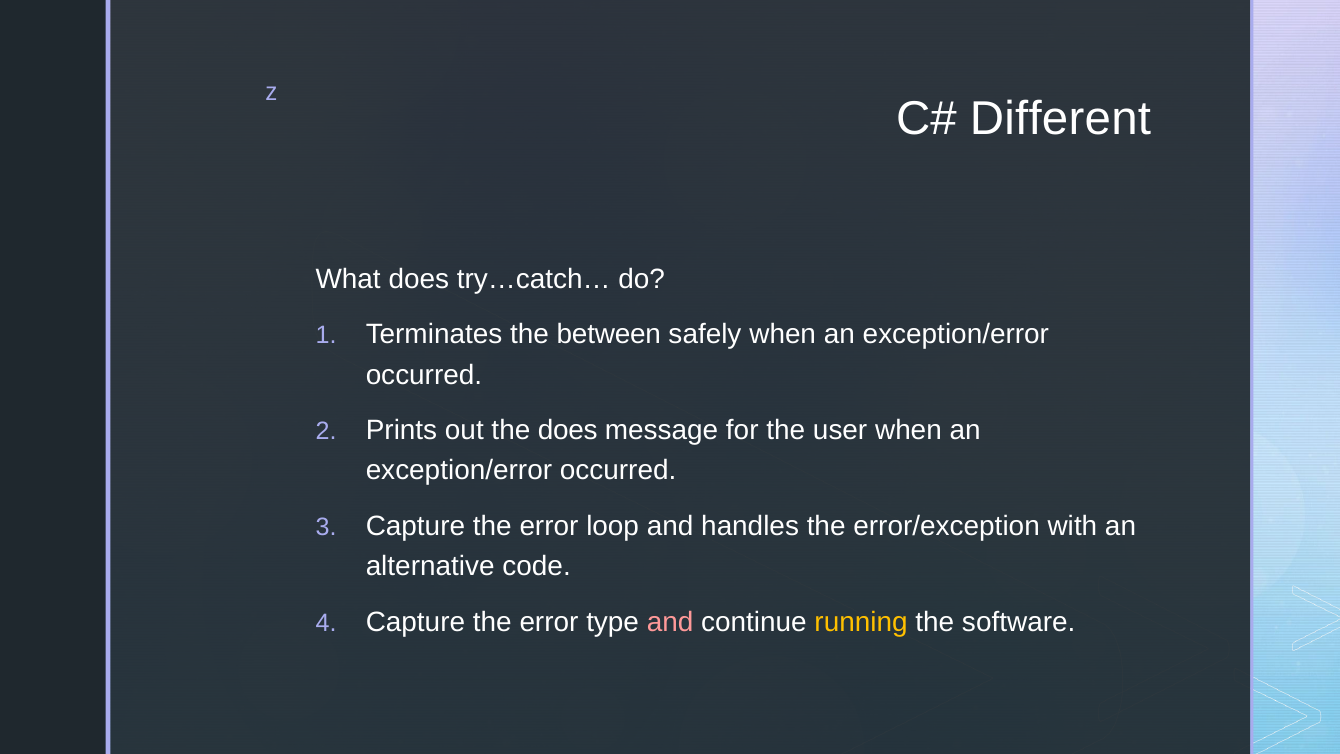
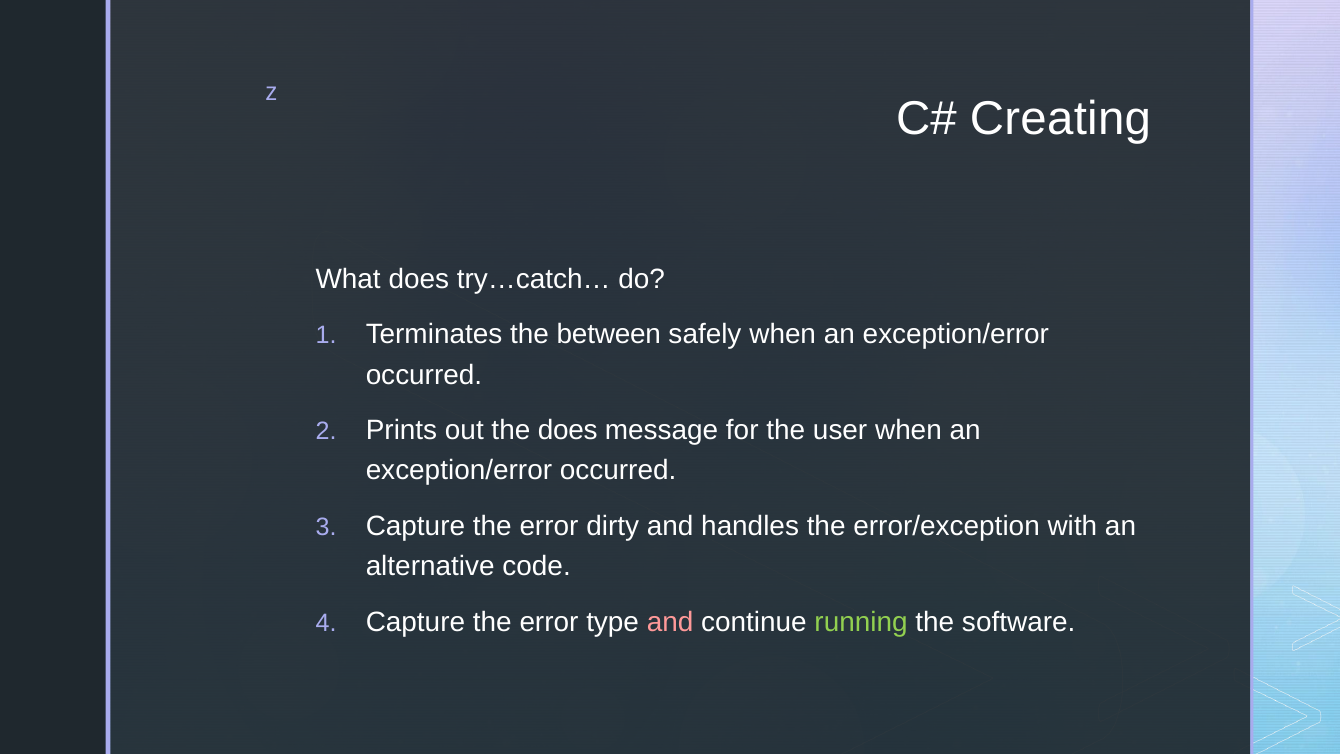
Different: Different -> Creating
loop: loop -> dirty
running colour: yellow -> light green
